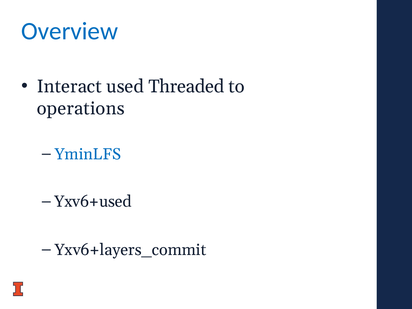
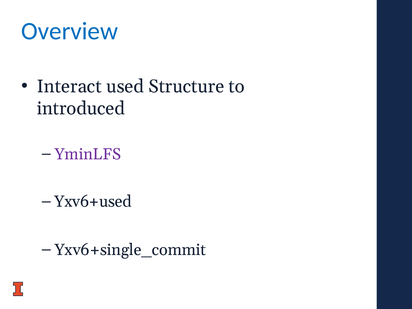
Threaded: Threaded -> Structure
operations: operations -> introduced
YminLFS colour: blue -> purple
Yxv6+layers_commit: Yxv6+layers_commit -> Yxv6+single_commit
